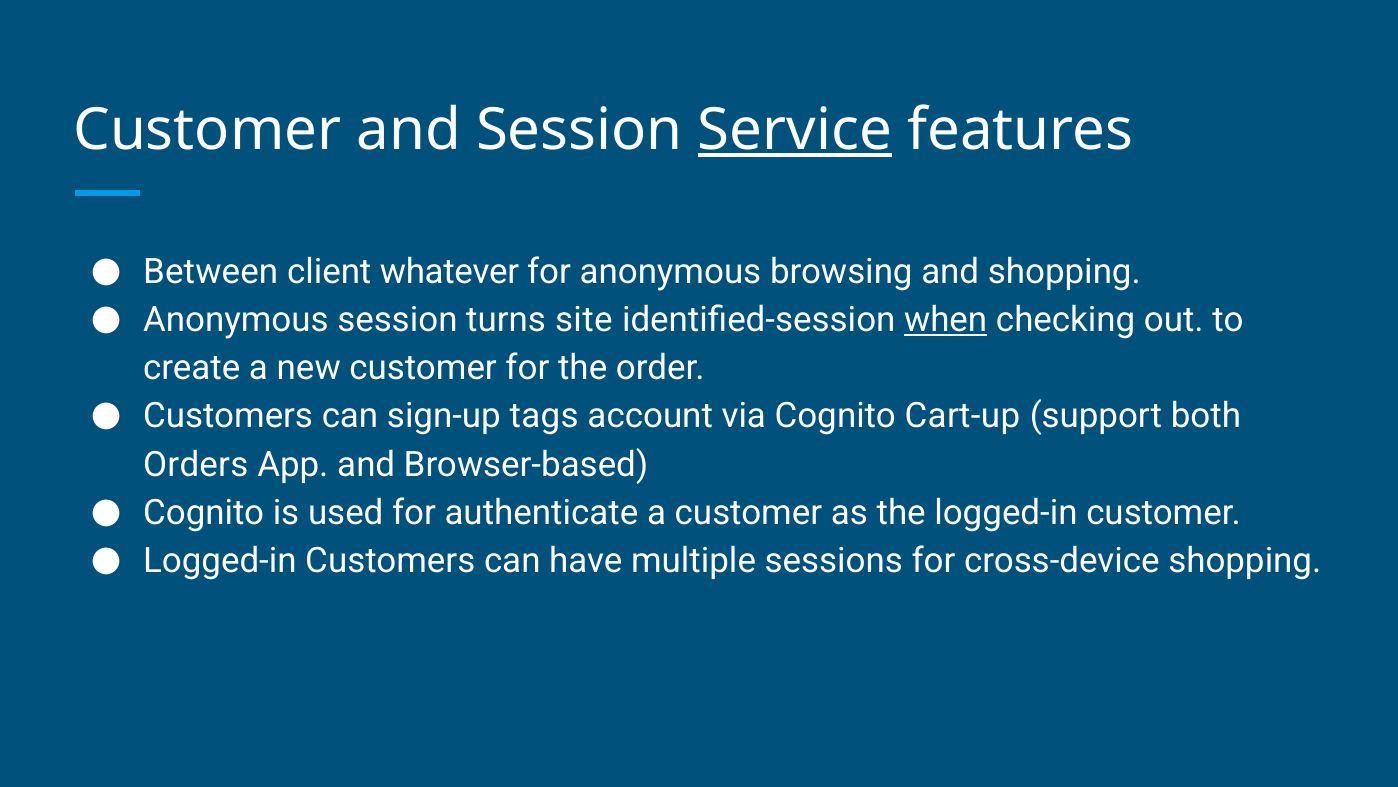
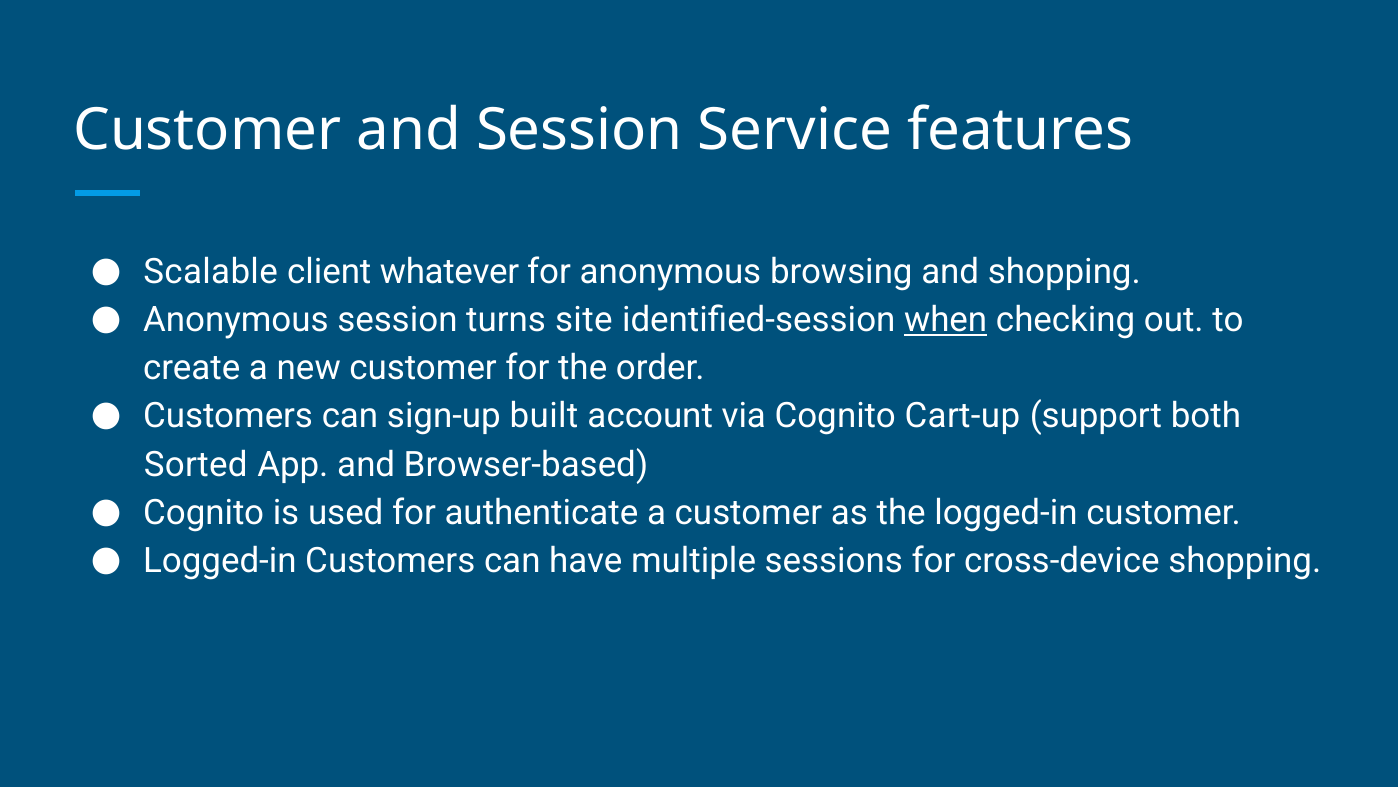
Service underline: present -> none
Between: Between -> Scalable
tags: tags -> built
Orders: Orders -> Sorted
